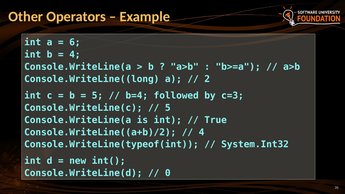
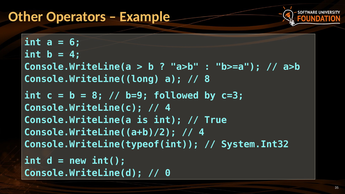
2 at (207, 79): 2 -> 8
5 at (97, 96): 5 -> 8
b=4: b=4 -> b=9
5 at (168, 108): 5 -> 4
